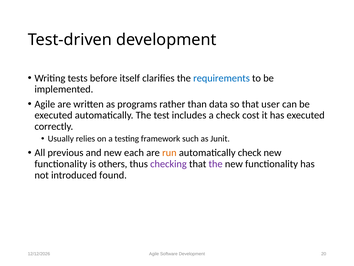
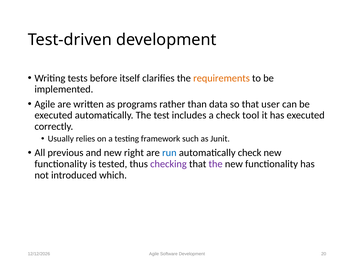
requirements colour: blue -> orange
cost: cost -> tool
each: each -> right
run colour: orange -> blue
others: others -> tested
found: found -> which
